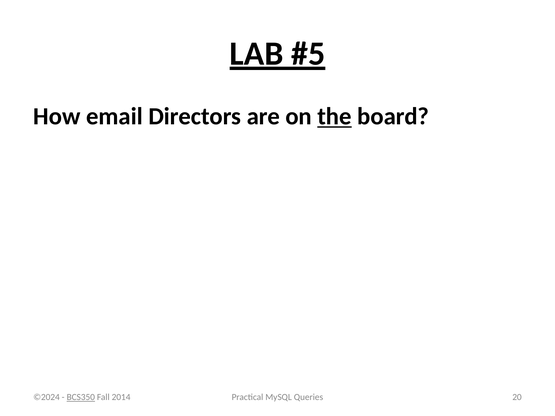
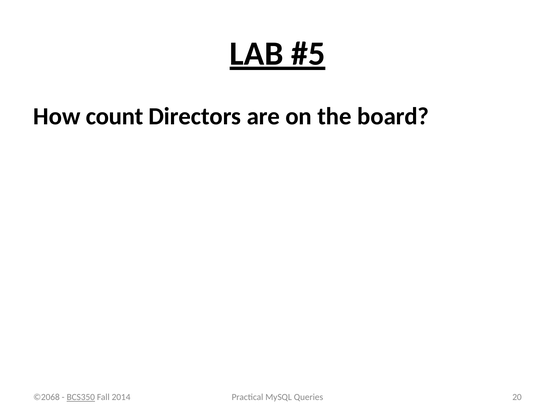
email: email -> count
the underline: present -> none
©2024: ©2024 -> ©2068
